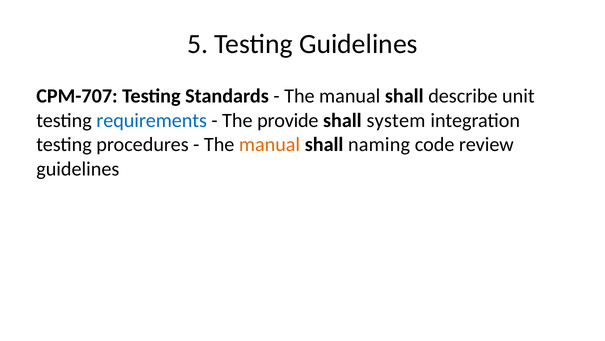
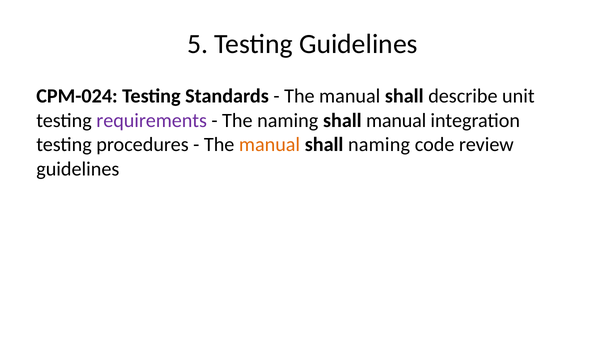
CPM-707: CPM-707 -> CPM-024
requirements colour: blue -> purple
The provide: provide -> naming
shall system: system -> manual
